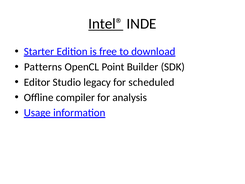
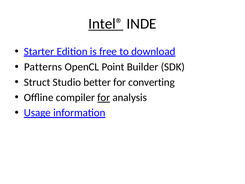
Editor: Editor -> Struct
legacy: legacy -> better
scheduled: scheduled -> converting
for at (104, 97) underline: none -> present
